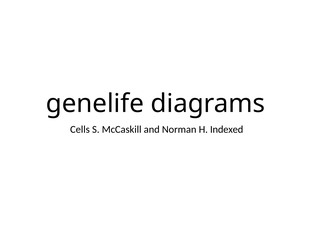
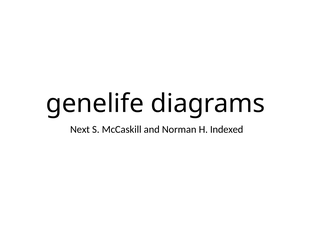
Cells: Cells -> Next
